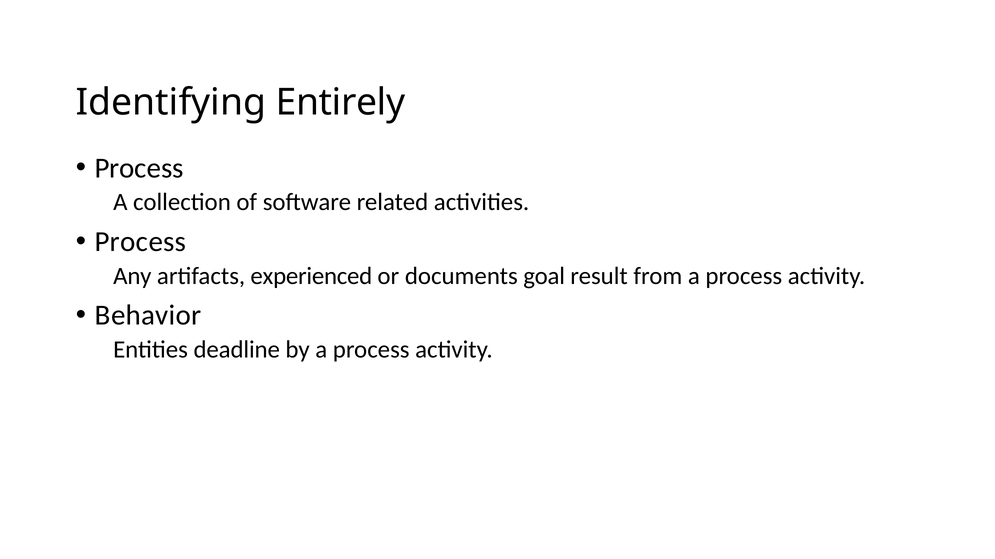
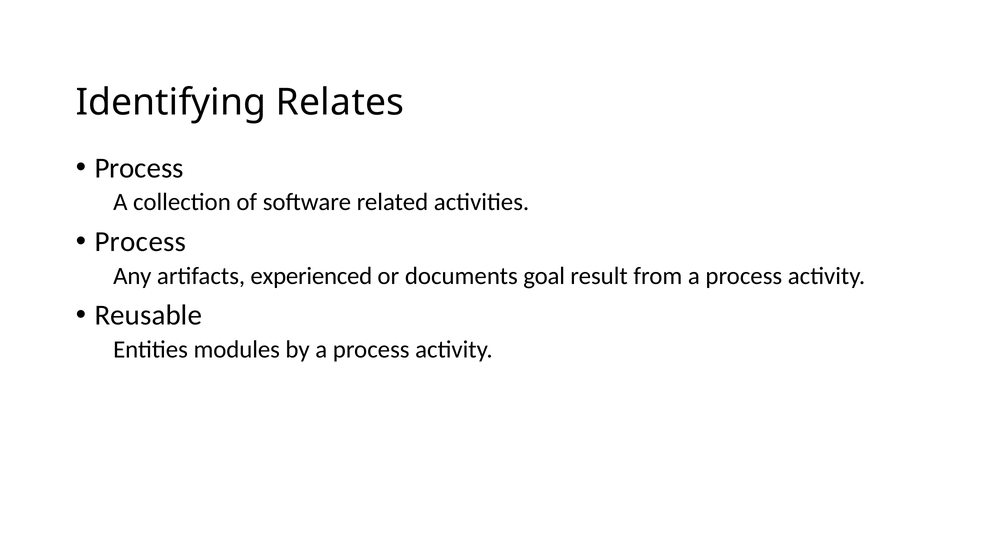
Entirely: Entirely -> Relates
Behavior: Behavior -> Reusable
deadline: deadline -> modules
